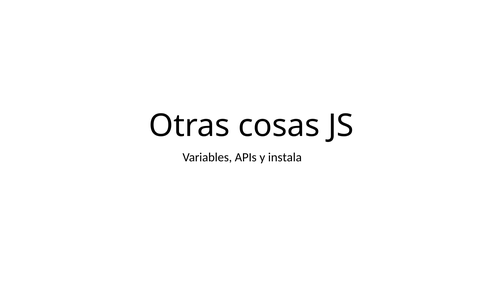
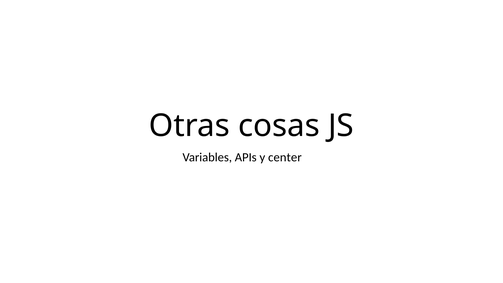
instala: instala -> center
